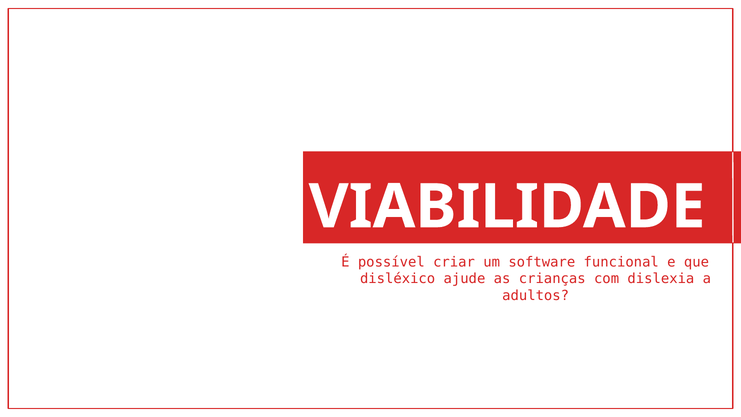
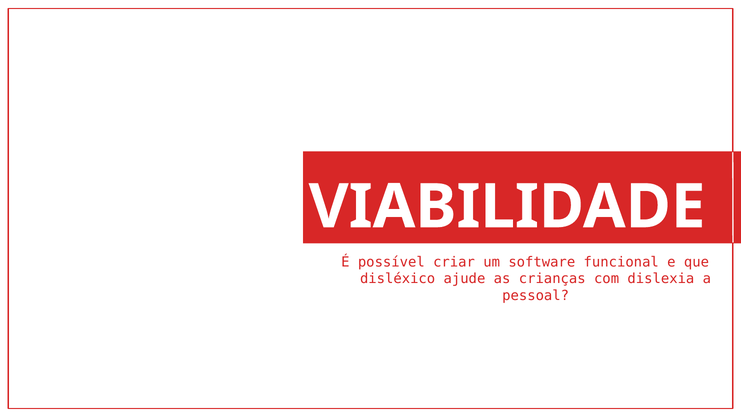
adultos: adultos -> pessoal
